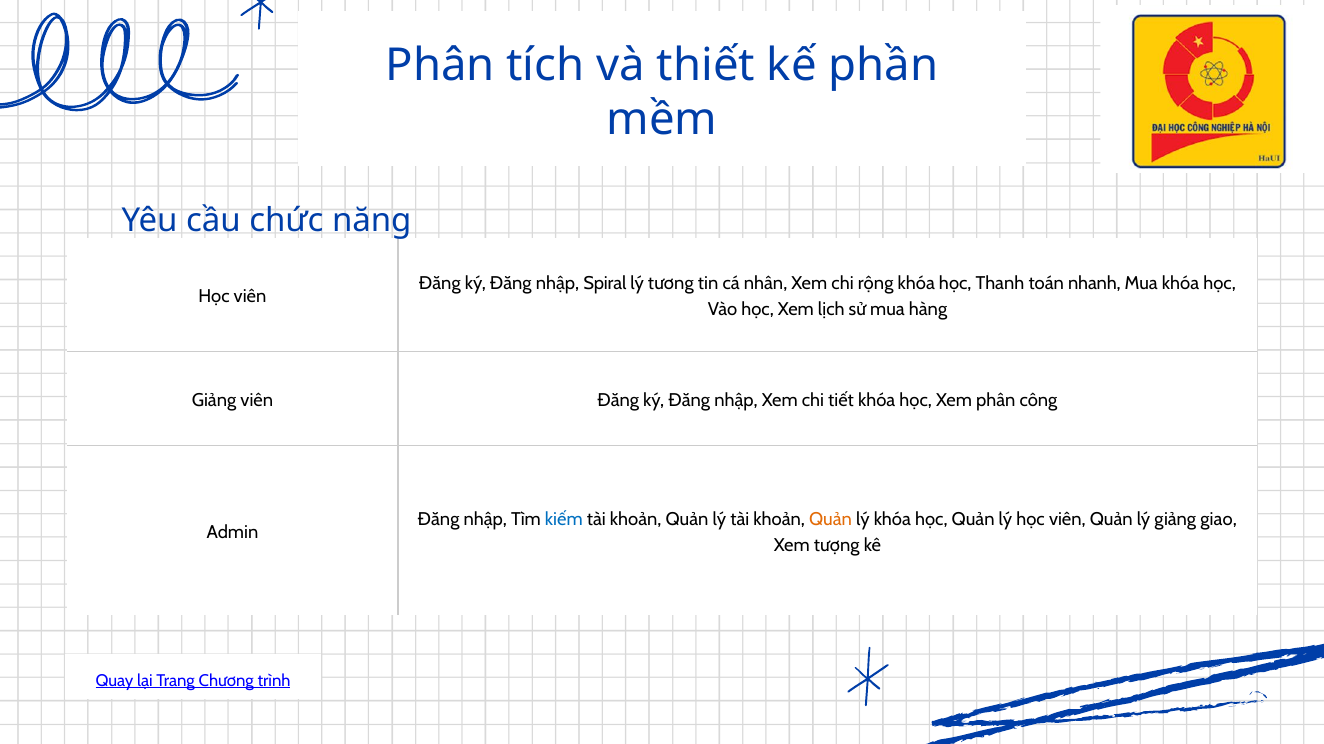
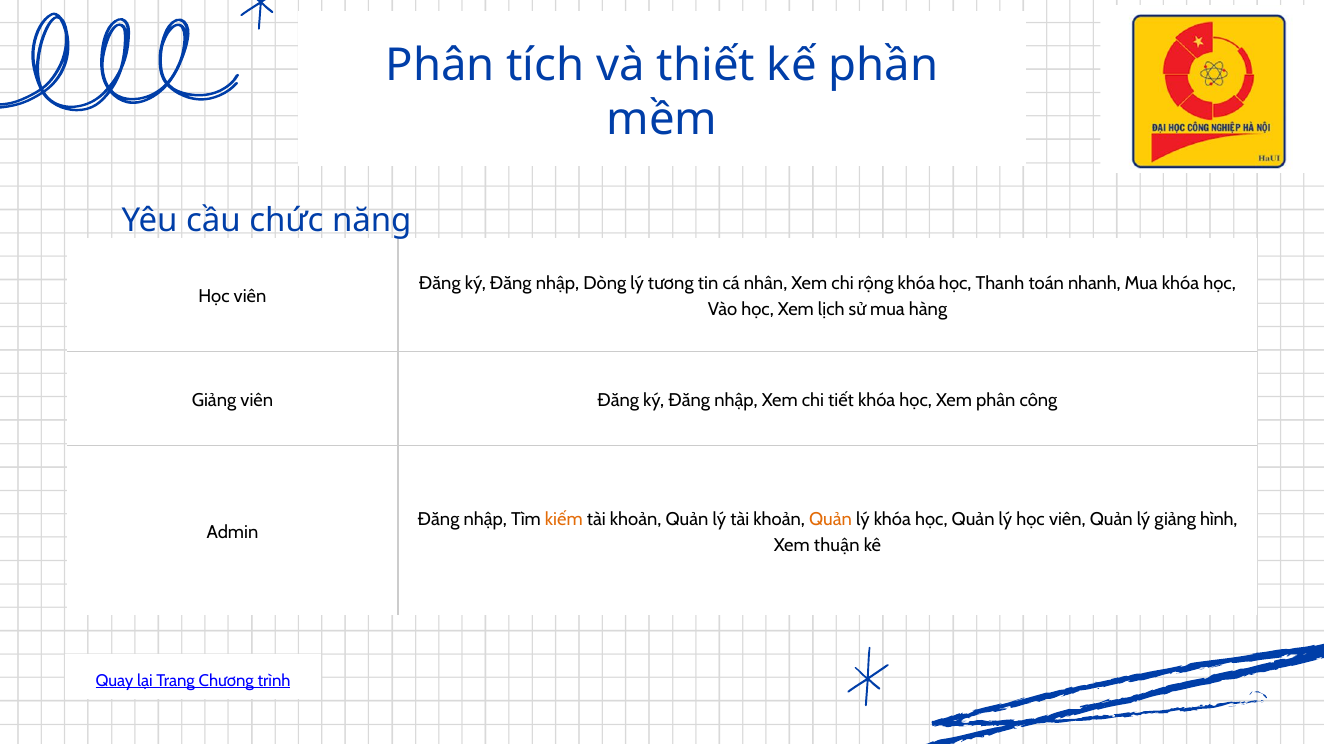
Spiral: Spiral -> Dòng
kiếm colour: blue -> orange
giao: giao -> hình
tượng: tượng -> thuận
